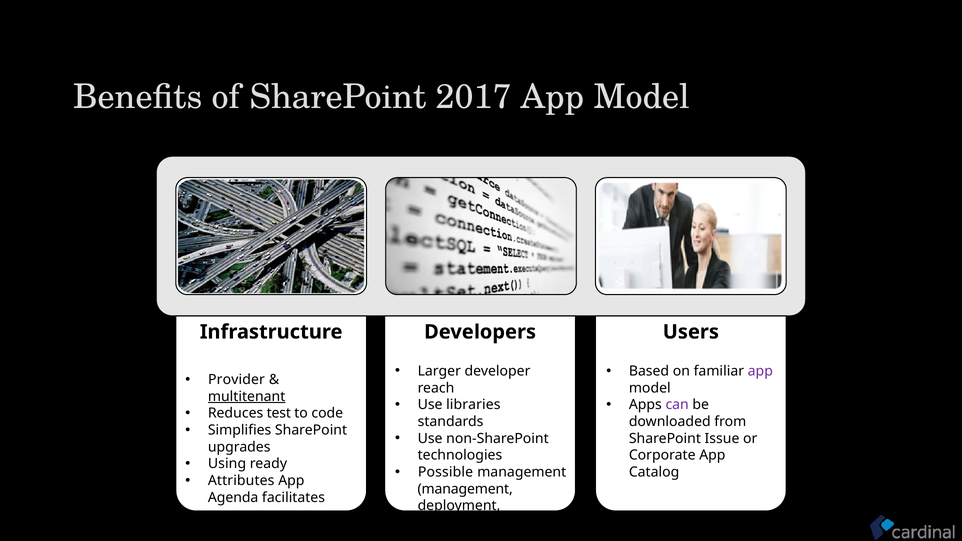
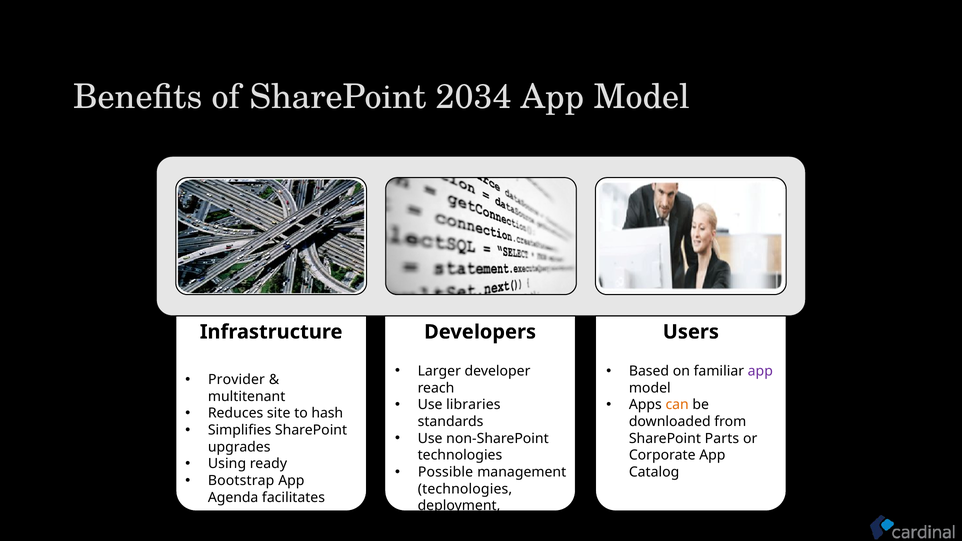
2017: 2017 -> 2034
multitenant underline: present -> none
can colour: purple -> orange
test: test -> site
code: code -> hash
Issue: Issue -> Parts
Attributes: Attributes -> Bootstrap
management at (465, 489): management -> technologies
